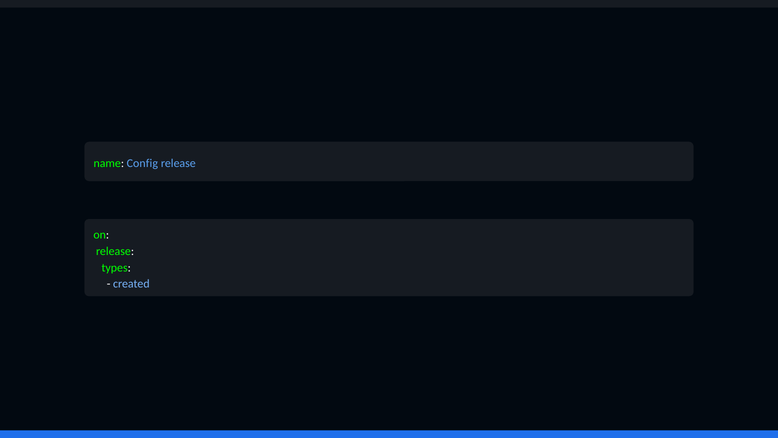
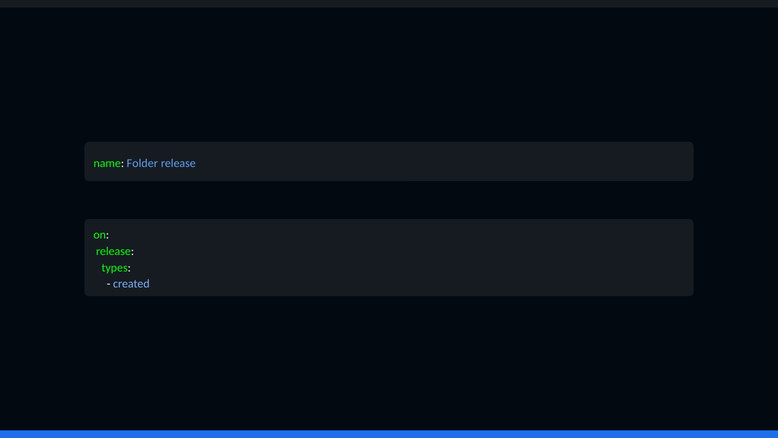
Config: Config -> Folder
